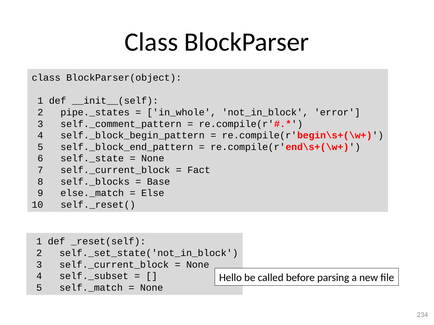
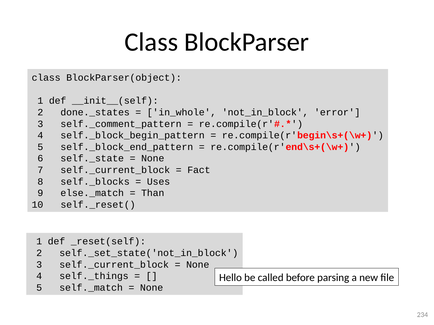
pipe._states: pipe._states -> done._states
Base: Base -> Uses
Else: Else -> Than
self._subset: self._subset -> self._things
